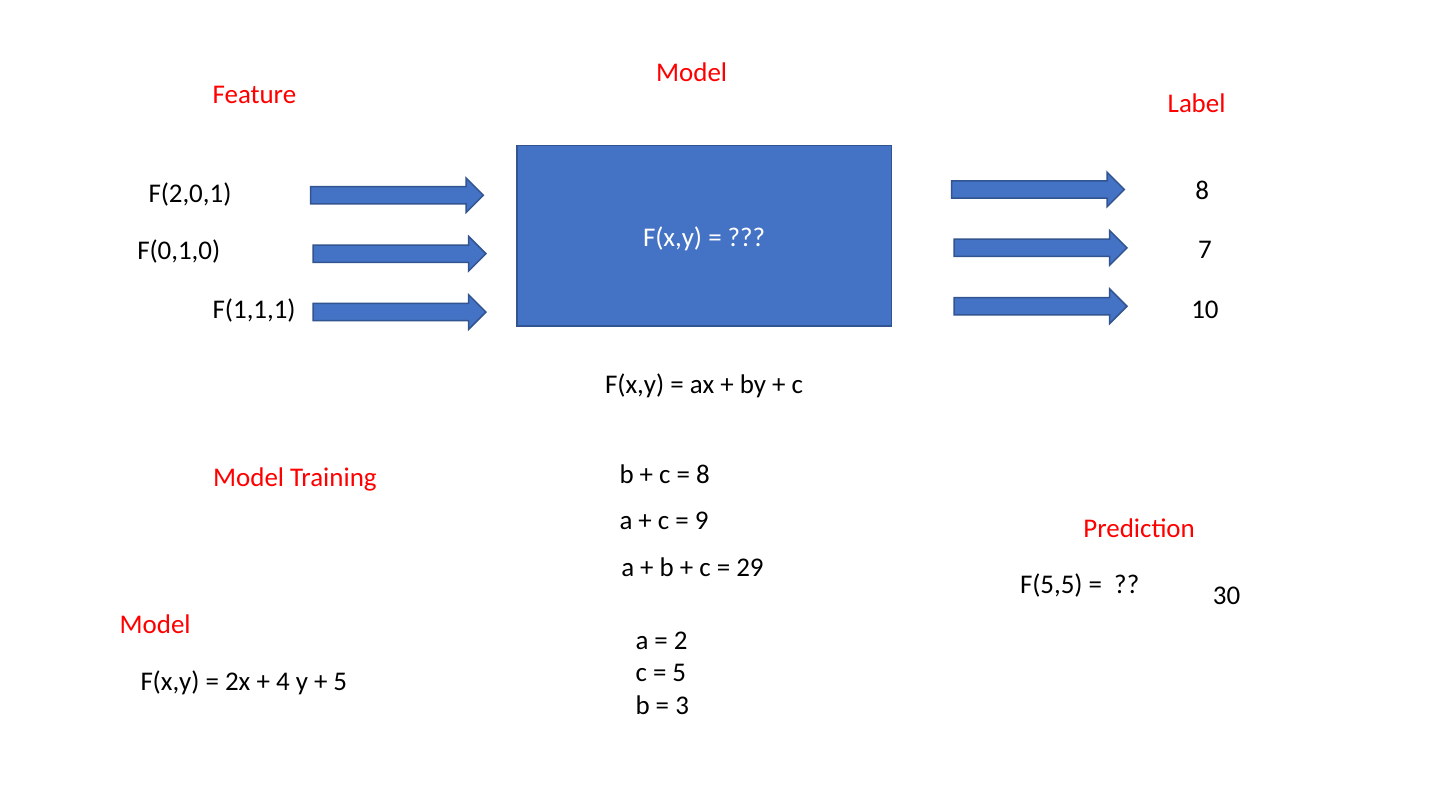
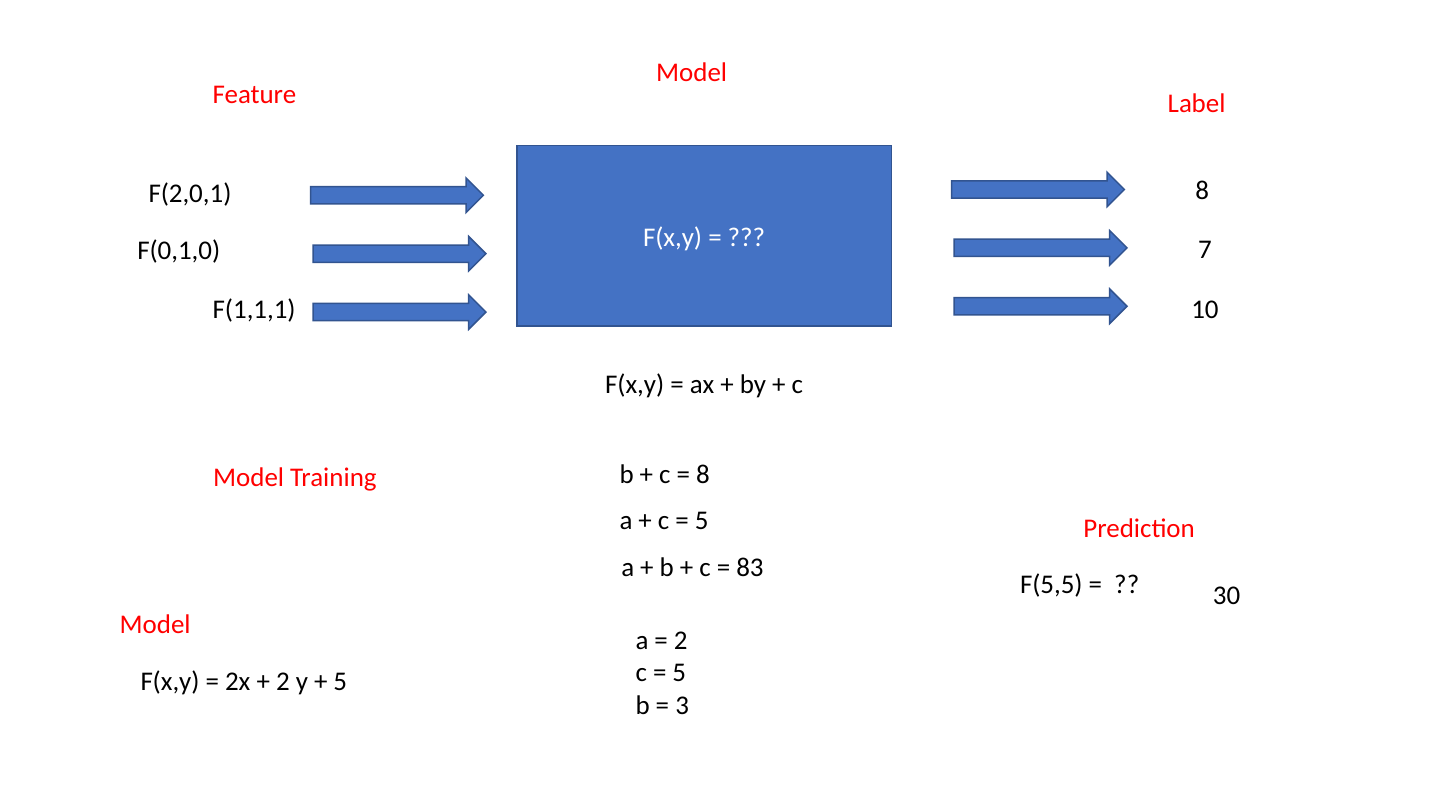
9 at (702, 521): 9 -> 5
29: 29 -> 83
4 at (283, 682): 4 -> 2
